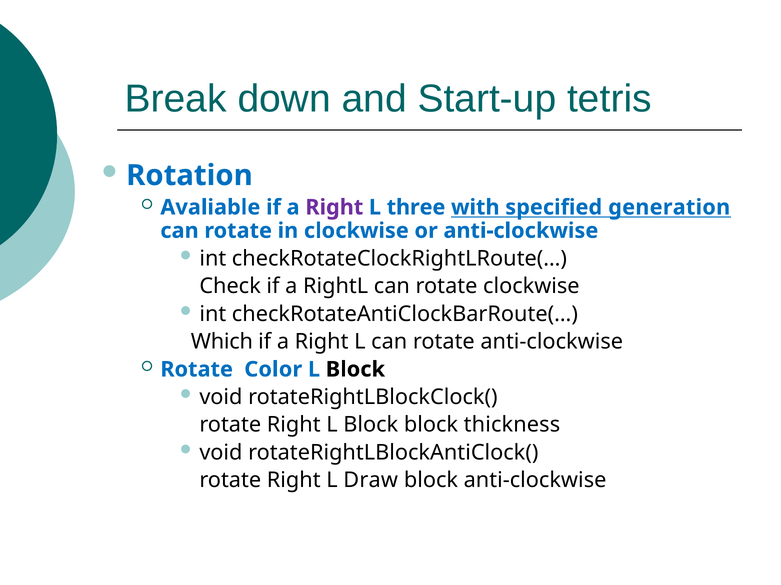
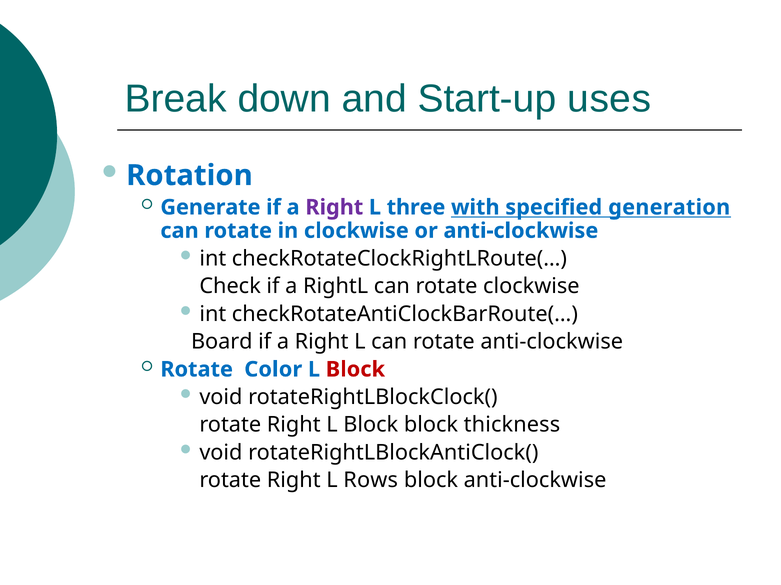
tetris: tetris -> uses
Avaliable: Avaliable -> Generate
Which: Which -> Board
Block at (355, 370) colour: black -> red
Draw: Draw -> Rows
